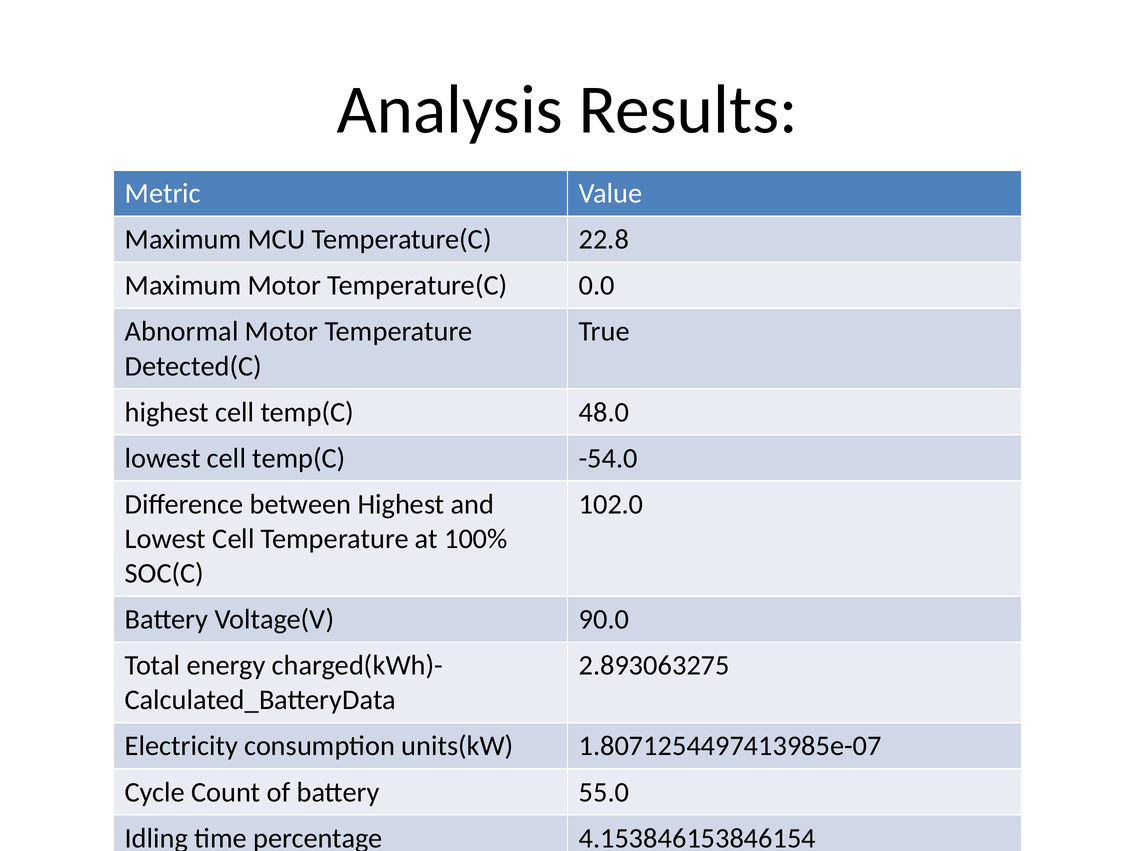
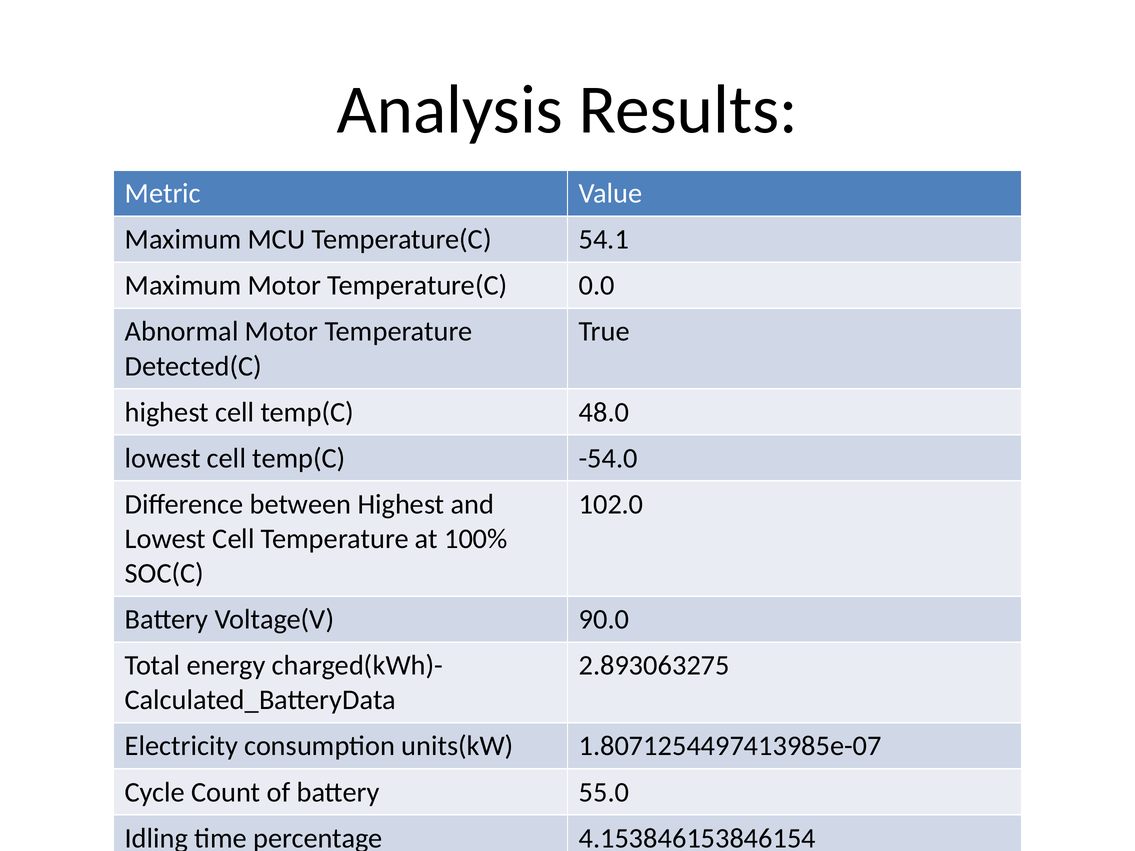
22.8: 22.8 -> 54.1
